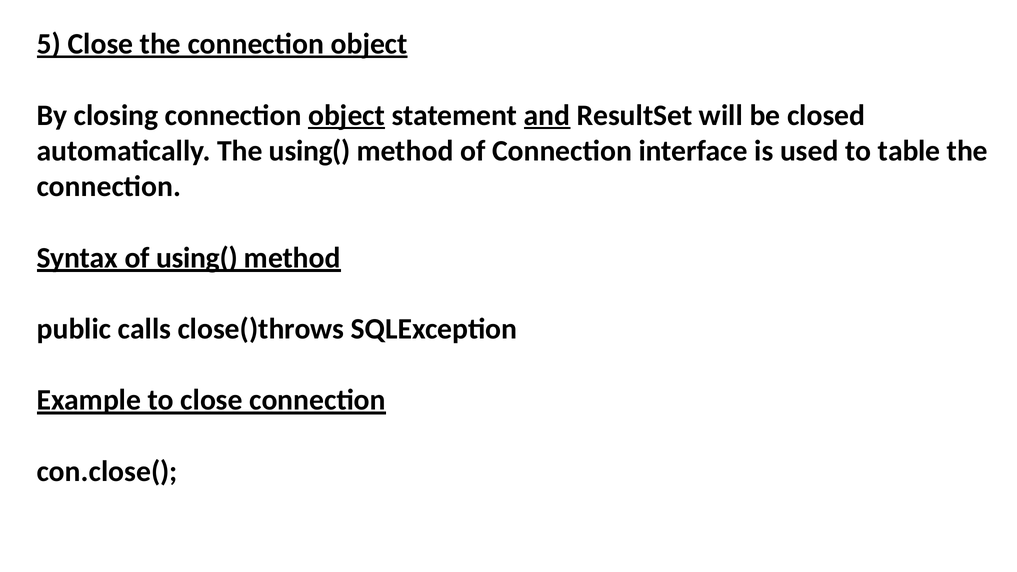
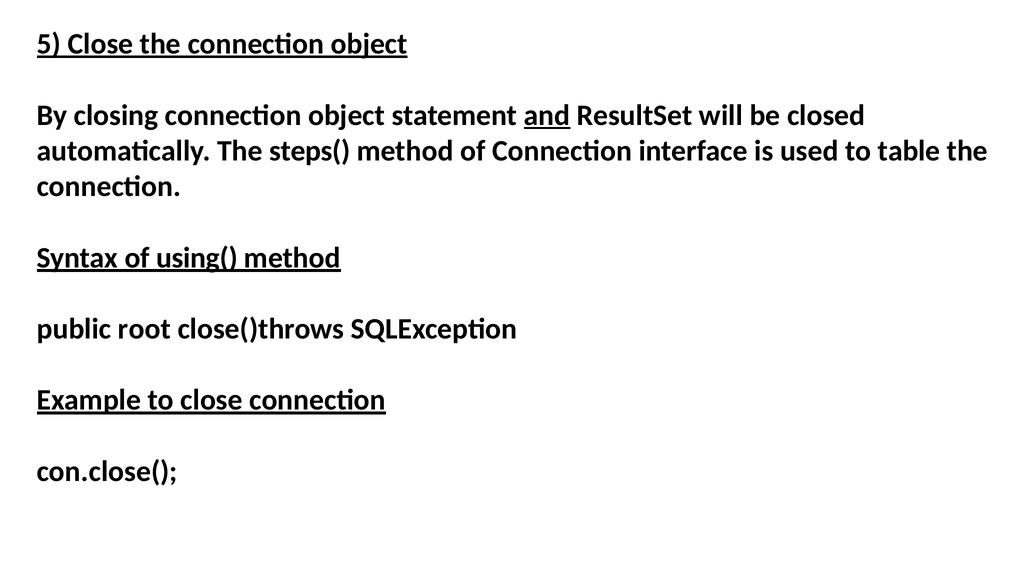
object at (347, 115) underline: present -> none
The using(: using( -> steps(
calls: calls -> root
